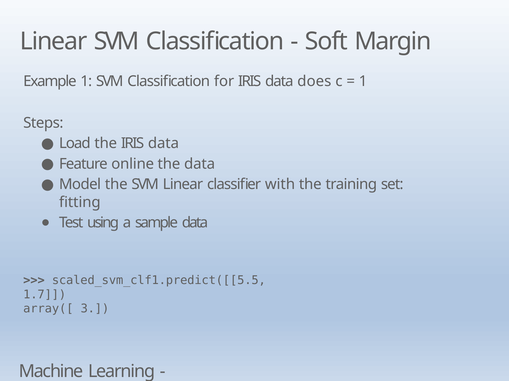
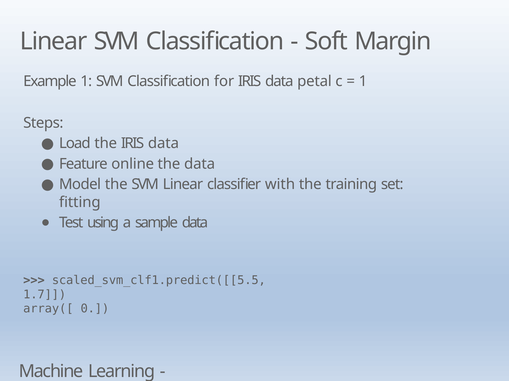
does: does -> petal
3: 3 -> 0
